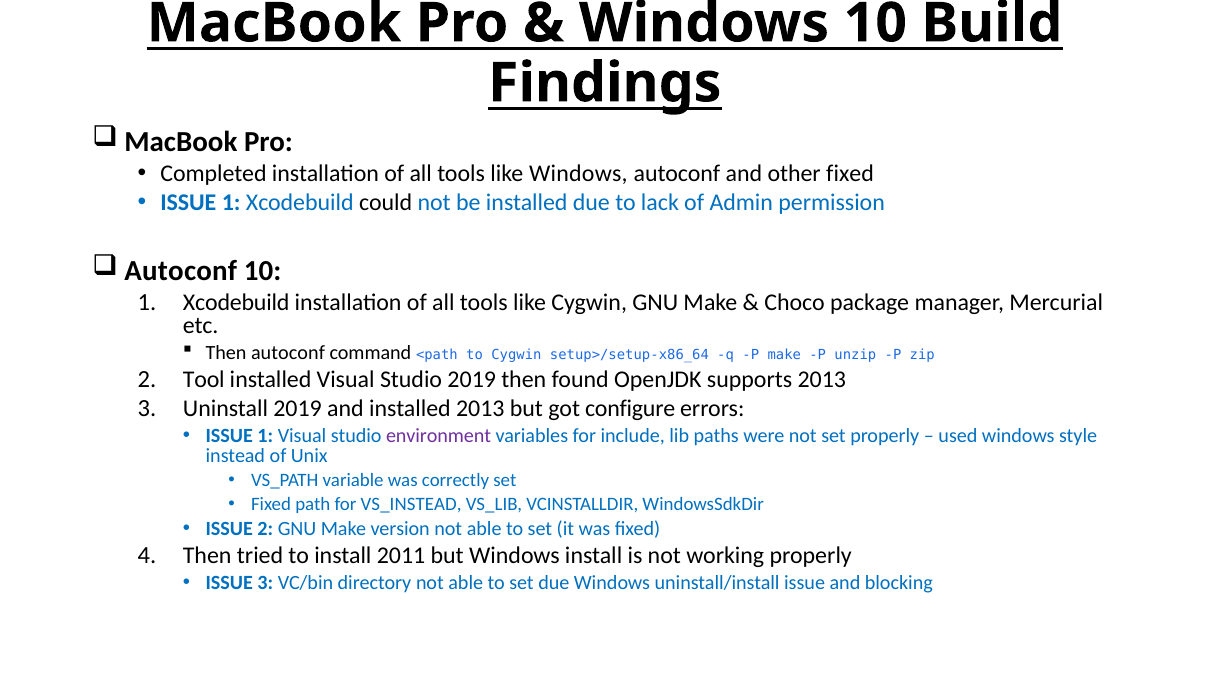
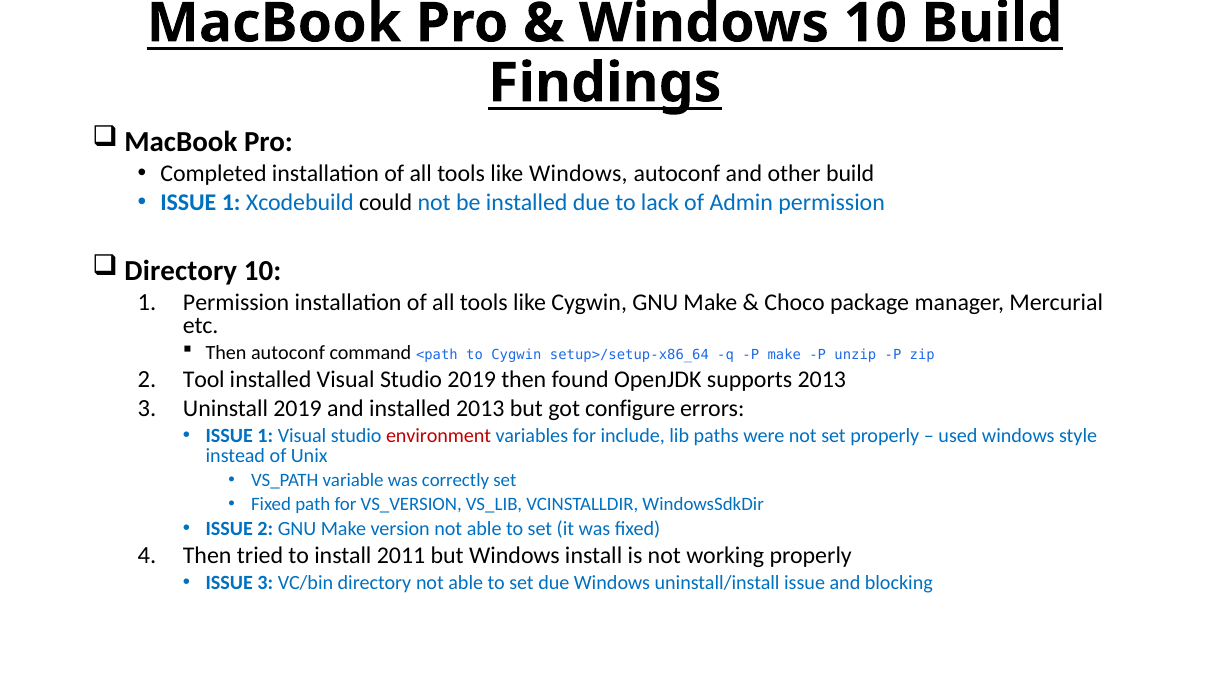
other fixed: fixed -> build
Autoconf at (181, 271): Autoconf -> Directory
Xcodebuild at (236, 302): Xcodebuild -> Permission
environment colour: purple -> red
VS_INSTEAD: VS_INSTEAD -> VS_VERSION
